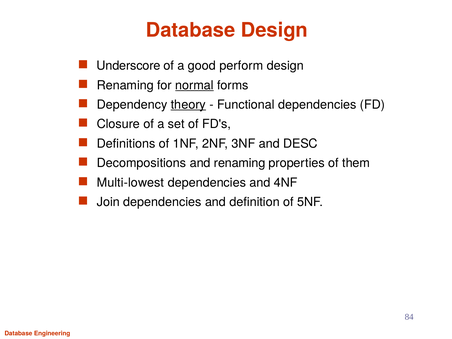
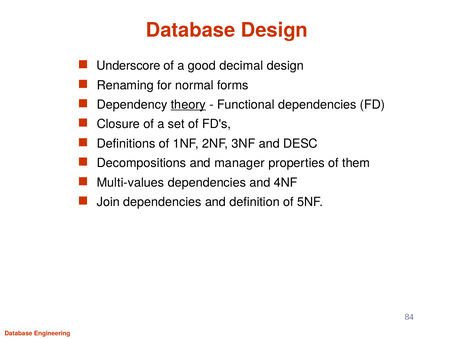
perform: perform -> decimal
normal underline: present -> none
and renaming: renaming -> manager
Multi-lowest: Multi-lowest -> Multi-values
